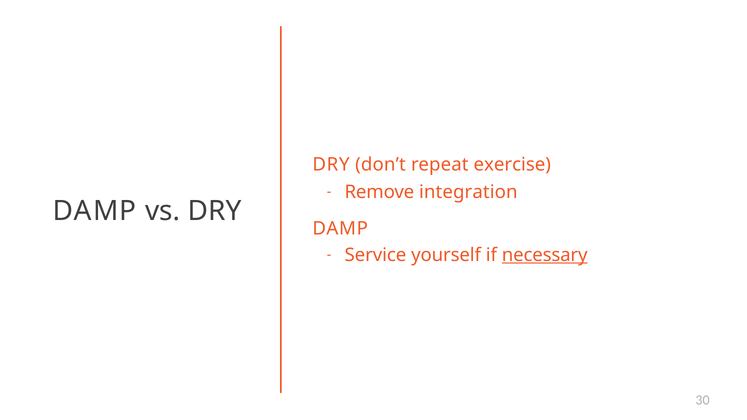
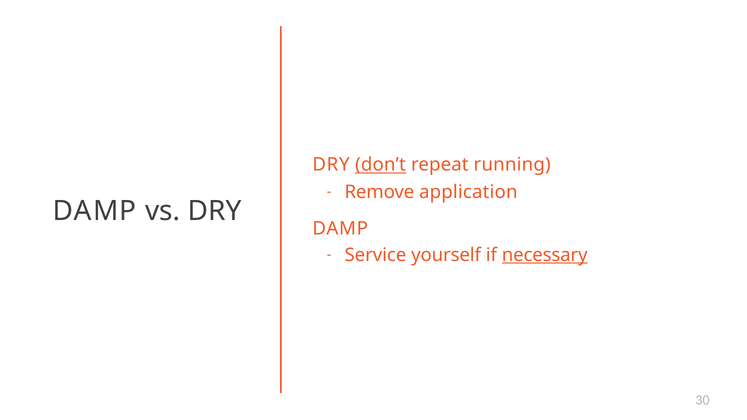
don’t underline: none -> present
exercise: exercise -> running
integration: integration -> application
